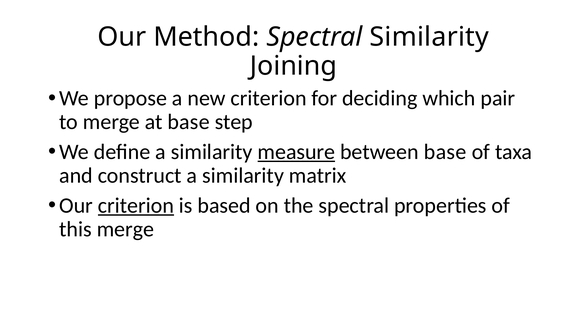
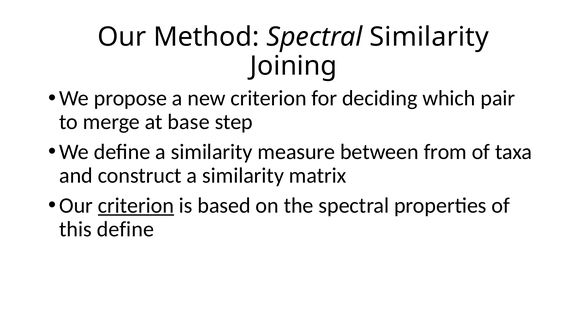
measure underline: present -> none
between base: base -> from
this merge: merge -> define
